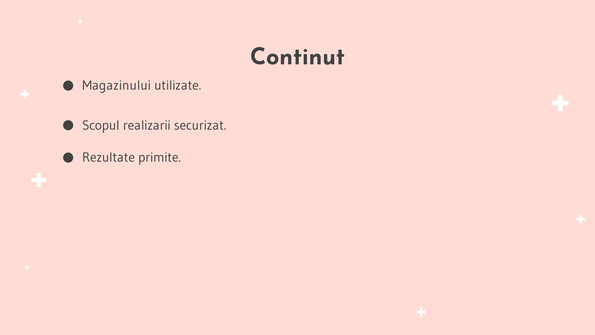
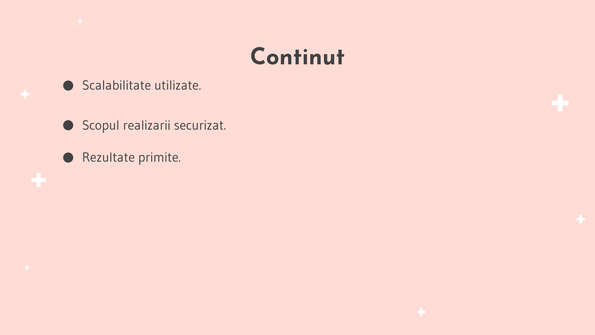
Magazinului: Magazinului -> Scalabilitate
